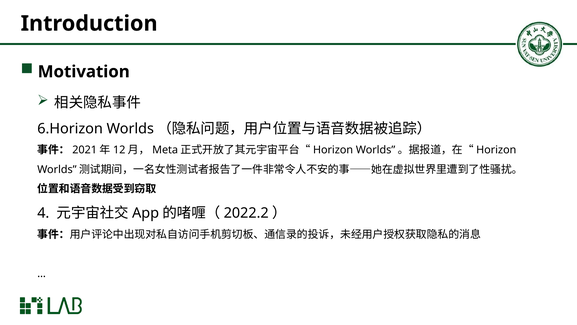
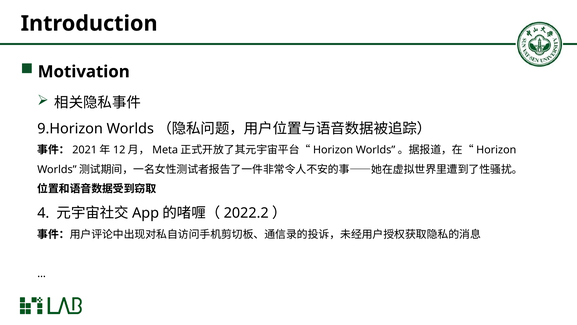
6.Horizon: 6.Horizon -> 9.Horizon
